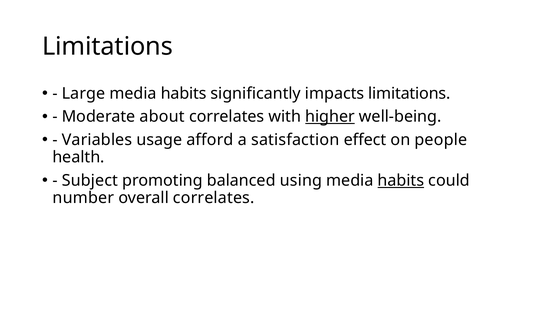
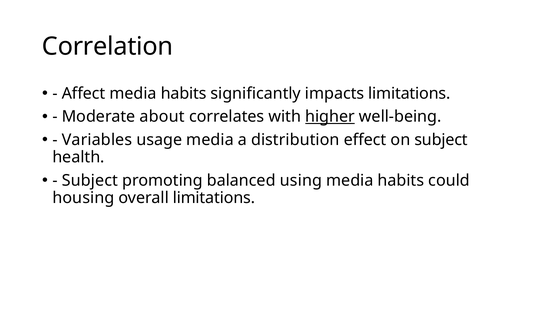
Limitations at (107, 46): Limitations -> Correlation
Large: Large -> Affect
usage afford: afford -> media
satisfaction: satisfaction -> distribution
on people: people -> subject
habits at (401, 180) underline: present -> none
number: number -> housing
overall correlates: correlates -> limitations
